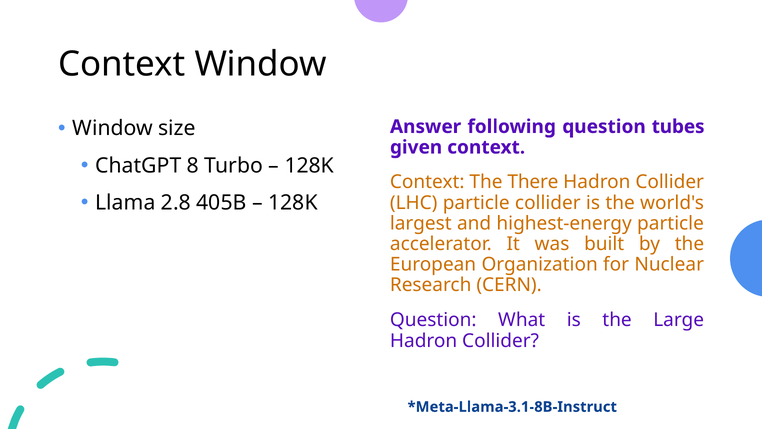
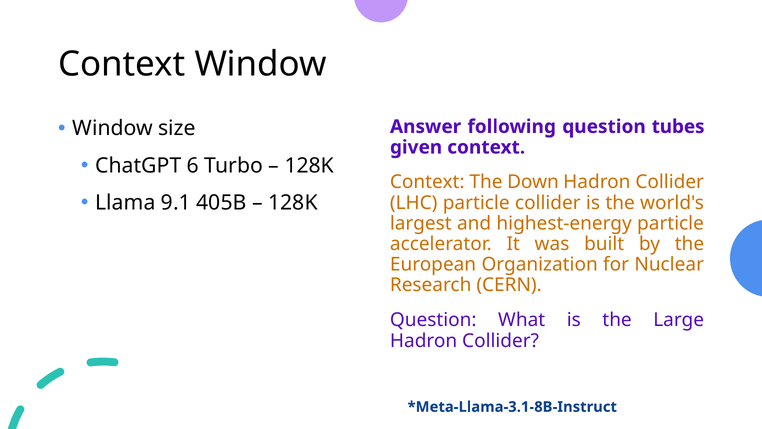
8: 8 -> 6
There: There -> Down
2.8: 2.8 -> 9.1
